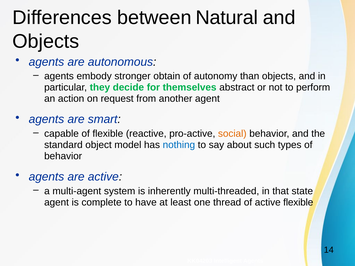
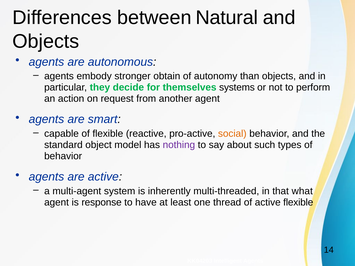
abstract: abstract -> systems
nothing colour: blue -> purple
state: state -> what
complete: complete -> response
